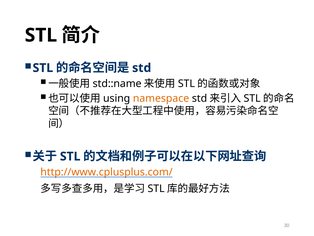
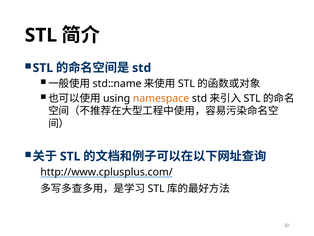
http://www.cplusplus.com/ colour: orange -> black
